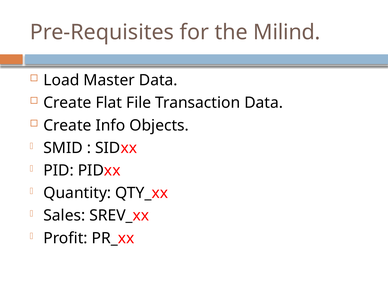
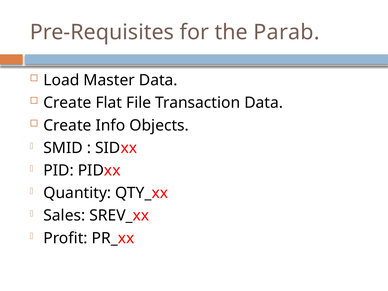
Milind: Milind -> Parab
